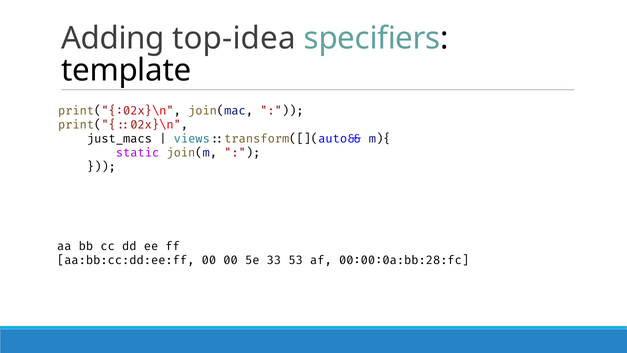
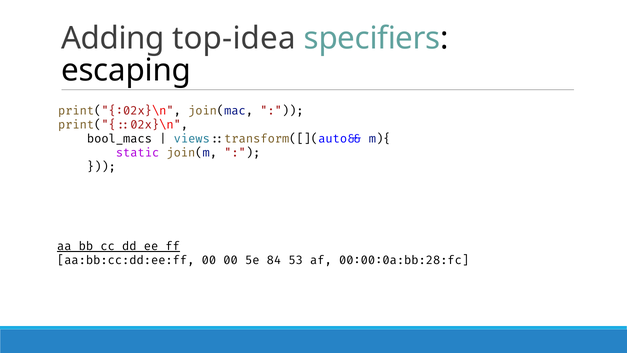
template: template -> escaping
just_macs: just_macs -> bool_macs
aa:bb:cc:dd:ee:ff at (118, 246) underline: none -> present
00:00:5e:33:53:af: 00:00:5e:33:53:af -> 00:00:5e:84:53:af
